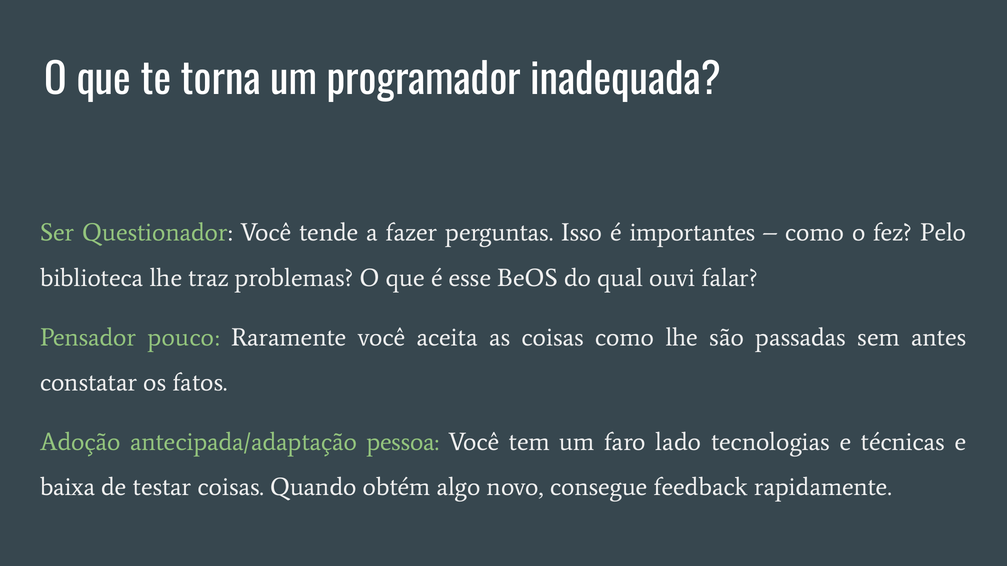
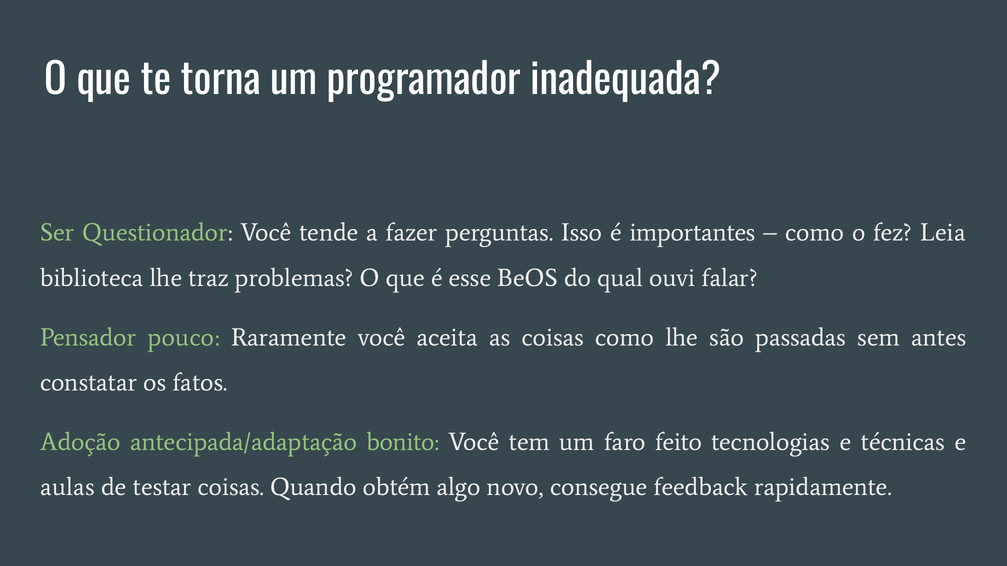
Pelo: Pelo -> Leia
pessoa: pessoa -> bonito
lado: lado -> feito
baixa: baixa -> aulas
